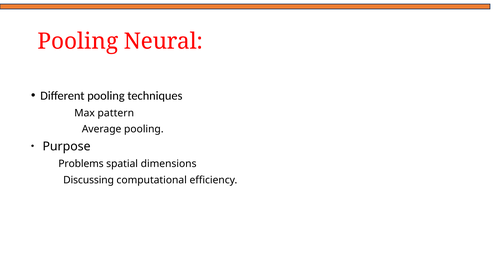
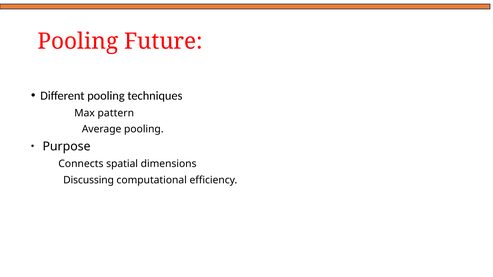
Neural: Neural -> Future
Problems: Problems -> Connects
